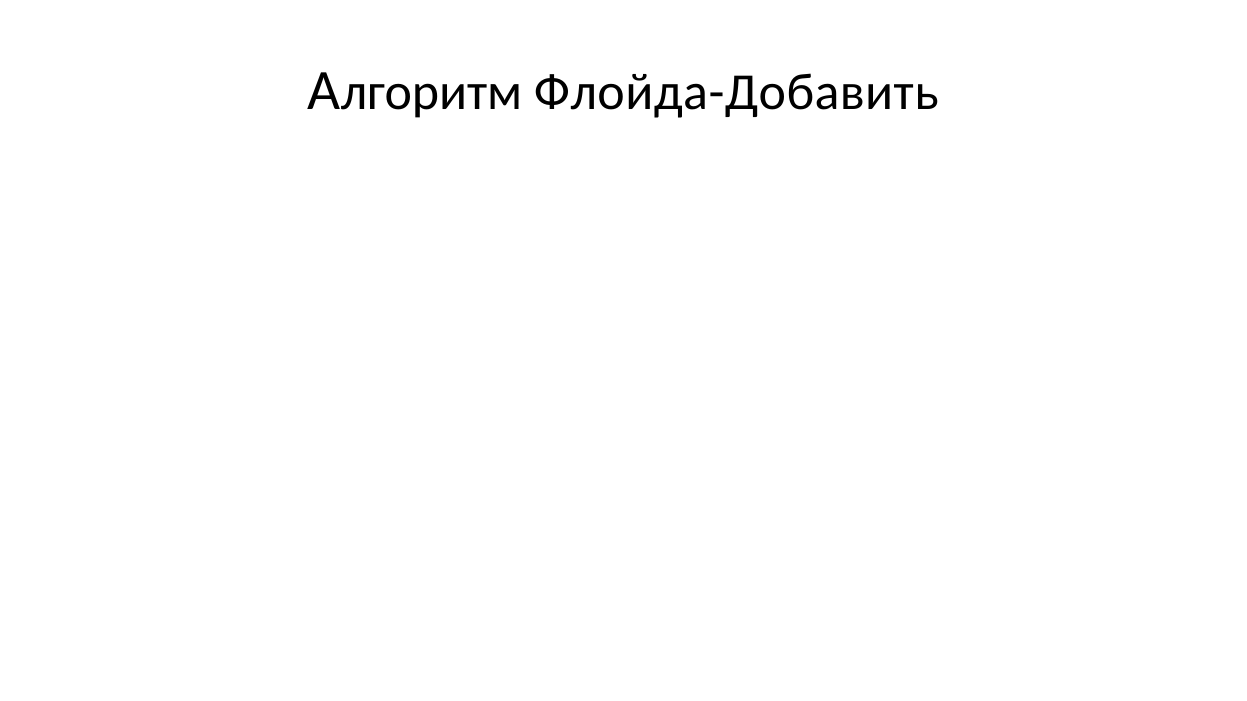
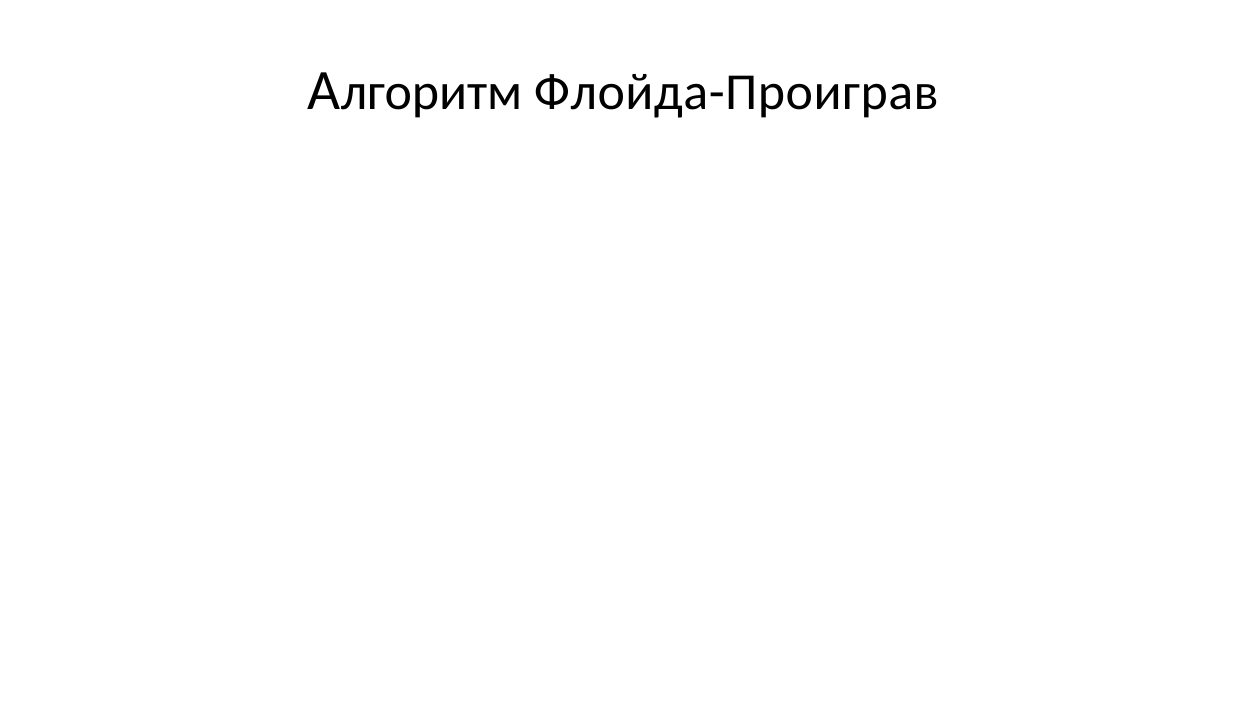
Флойда-Добавить: Флойда-Добавить -> Флойда-Проиграв
